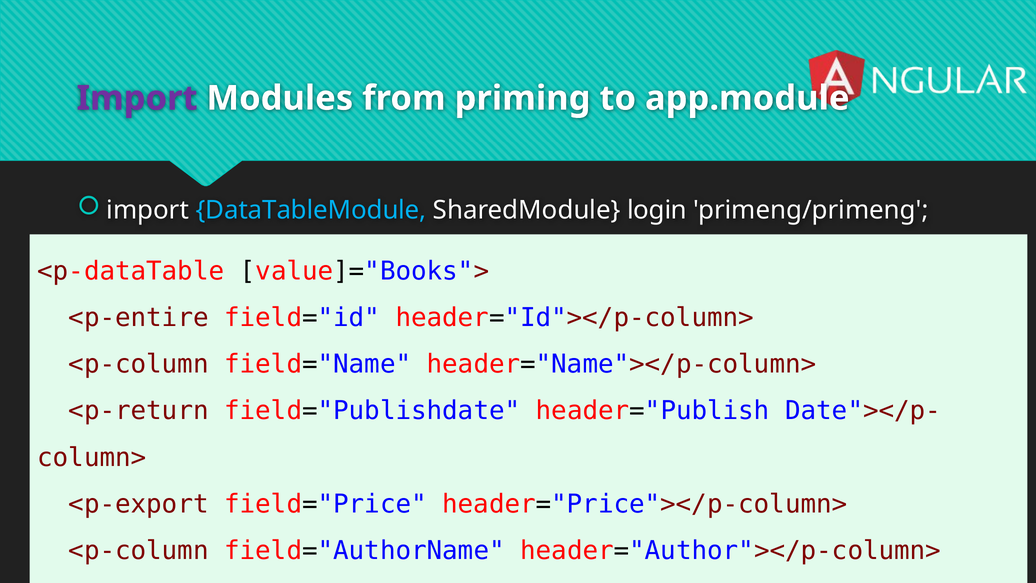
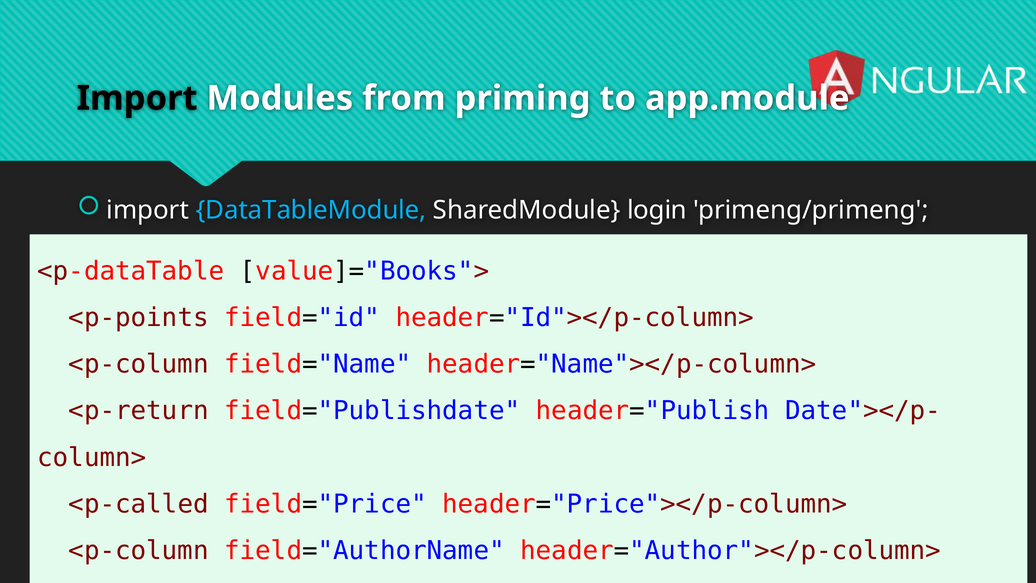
Import at (137, 98) colour: purple -> black
<p-entire: <p-entire -> <p-points
<p-export: <p-export -> <p-called
